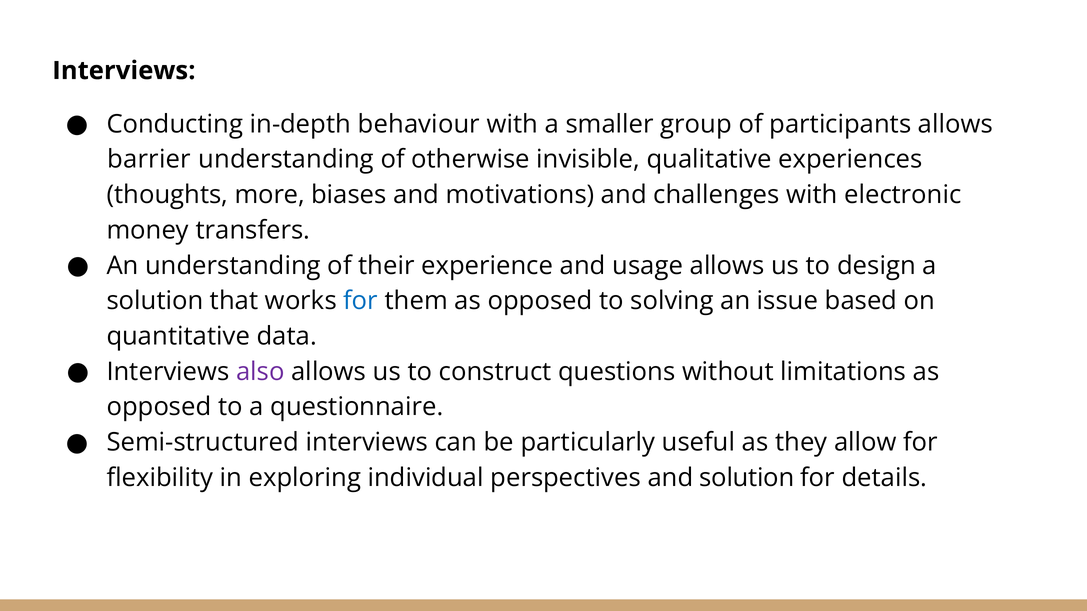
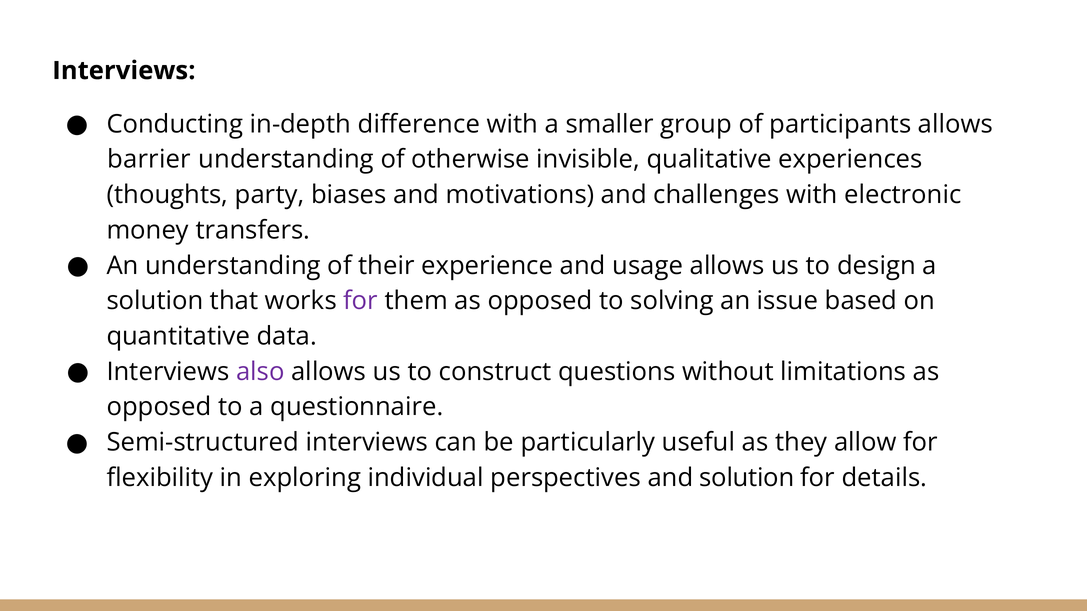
behaviour: behaviour -> difference
more: more -> party
for at (361, 301) colour: blue -> purple
